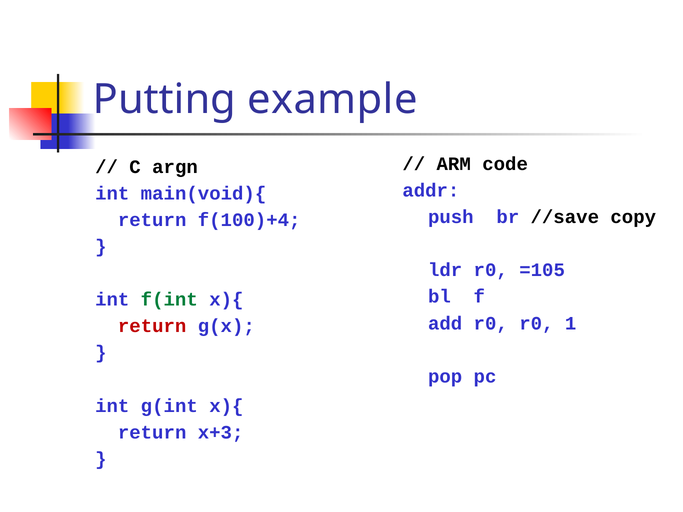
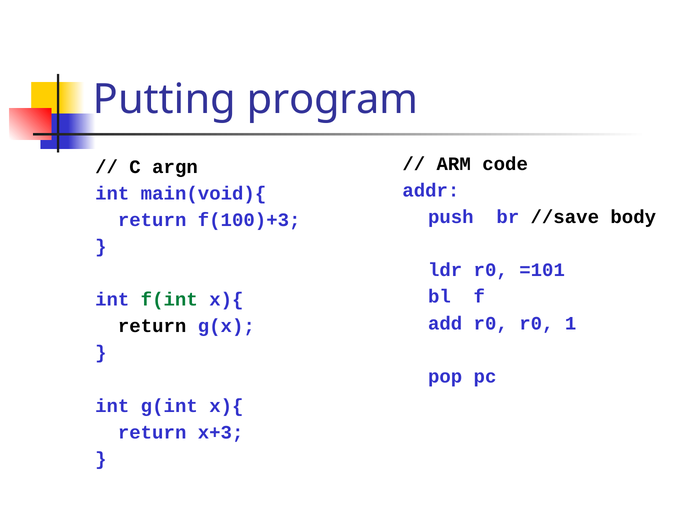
example: example -> program
copy: copy -> body
f(100)+4: f(100)+4 -> f(100)+3
=105: =105 -> =101
return at (152, 326) colour: red -> black
